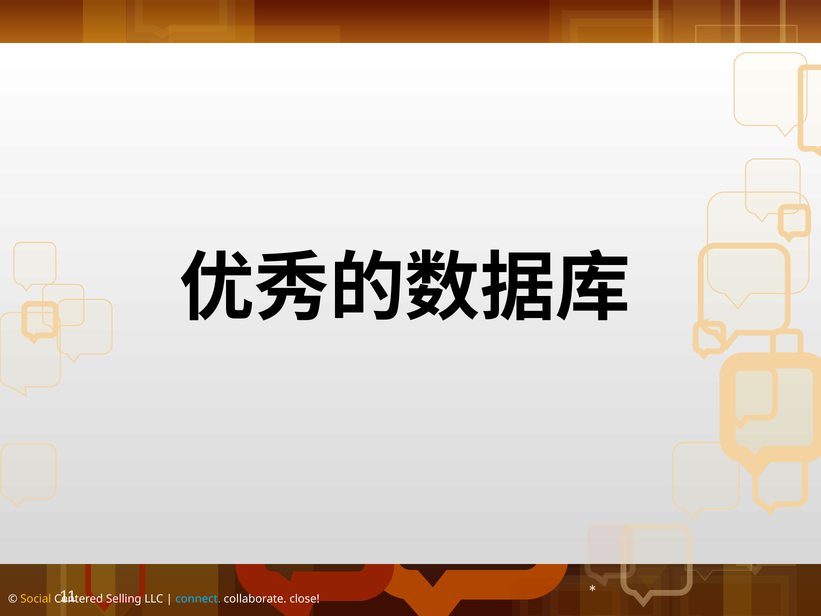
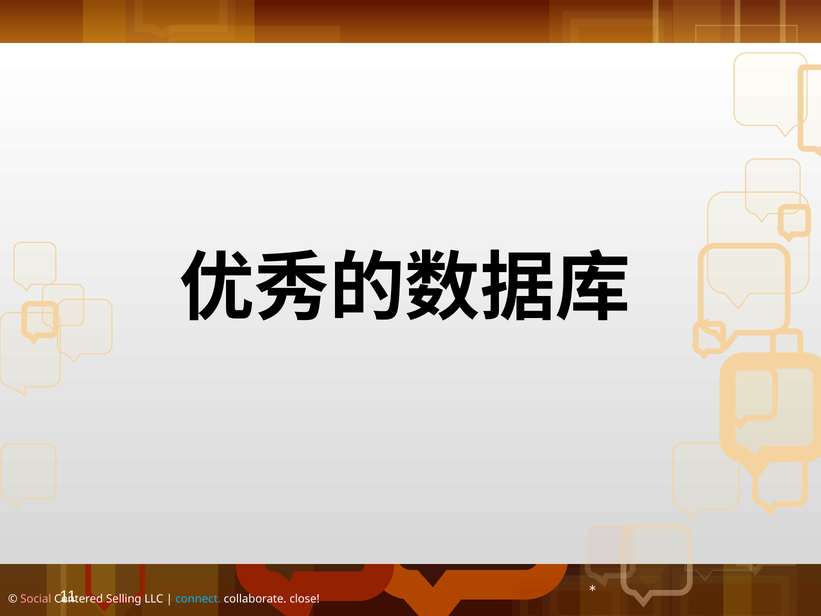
Social colour: yellow -> pink
